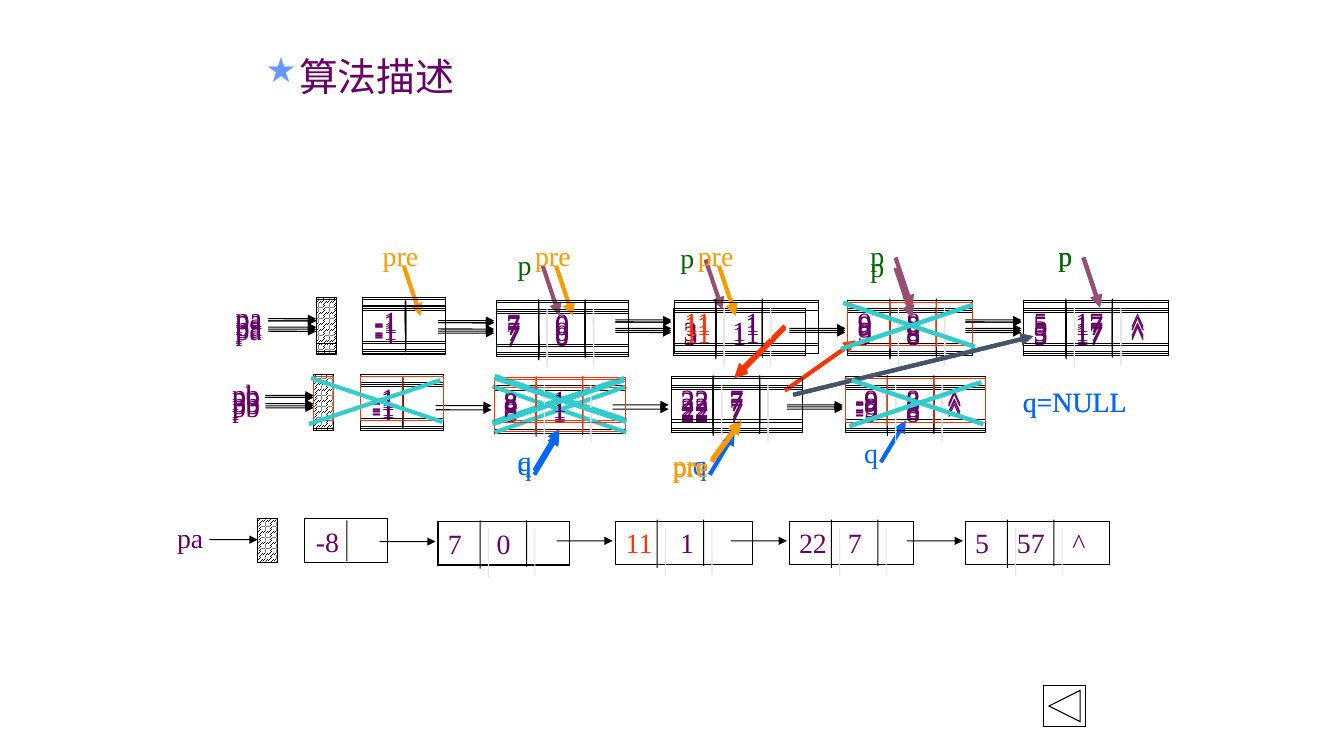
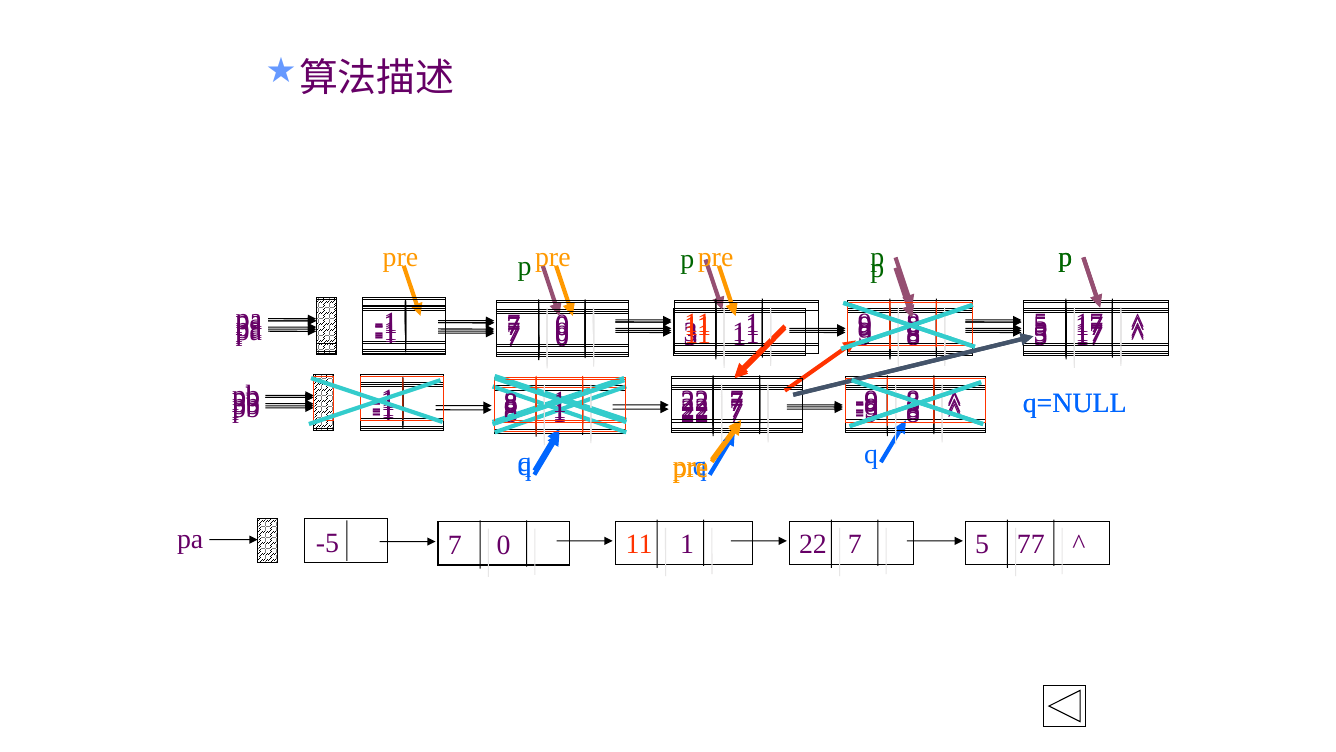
57: 57 -> 77
-8: -8 -> -5
